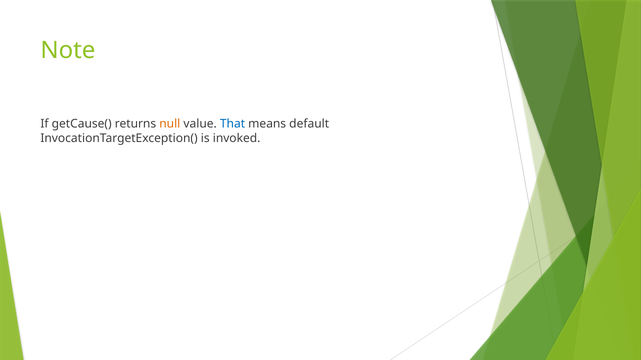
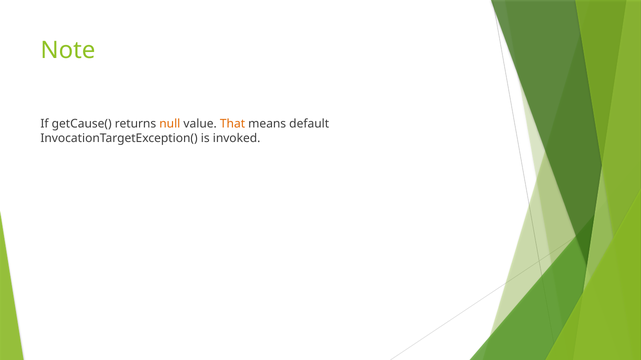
That colour: blue -> orange
